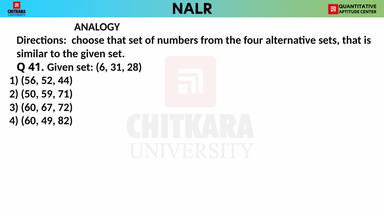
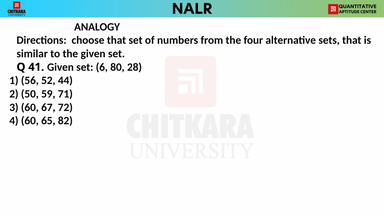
31: 31 -> 80
49: 49 -> 65
